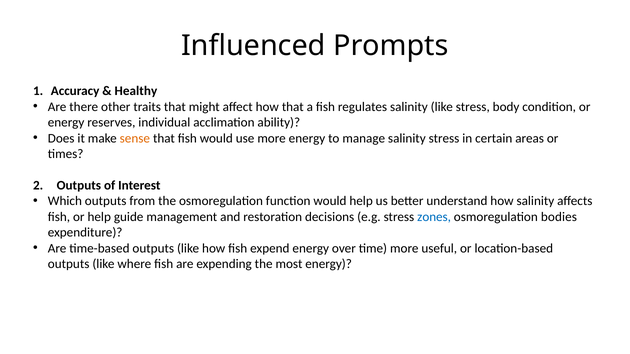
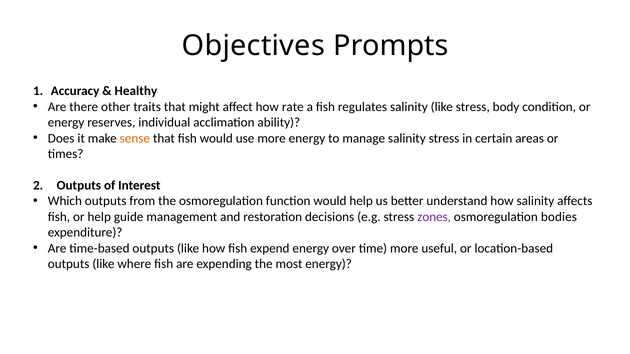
Influenced: Influenced -> Objectives
how that: that -> rate
zones colour: blue -> purple
